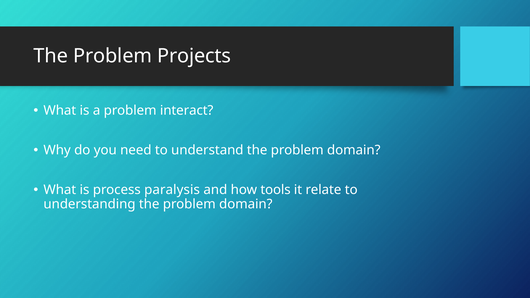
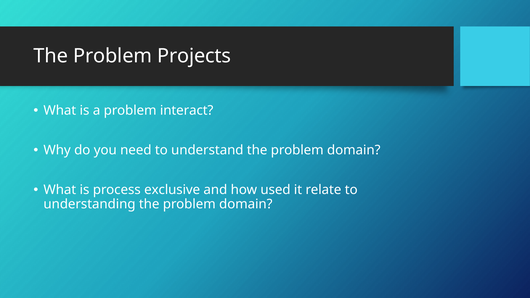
paralysis: paralysis -> exclusive
tools: tools -> used
